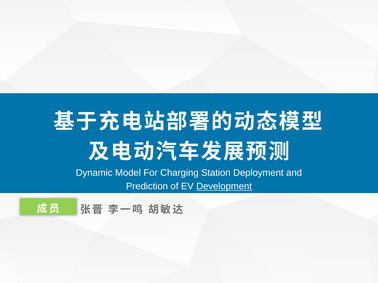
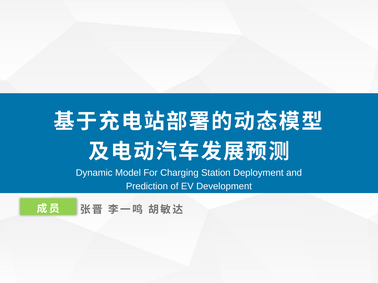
Development underline: present -> none
